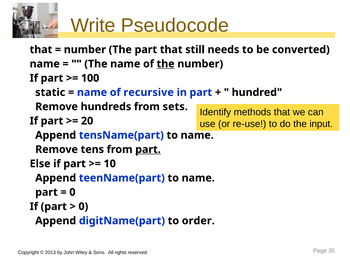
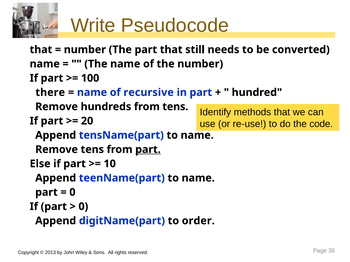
the at (166, 64) underline: present -> none
static: static -> there
from sets: sets -> tens
input: input -> code
